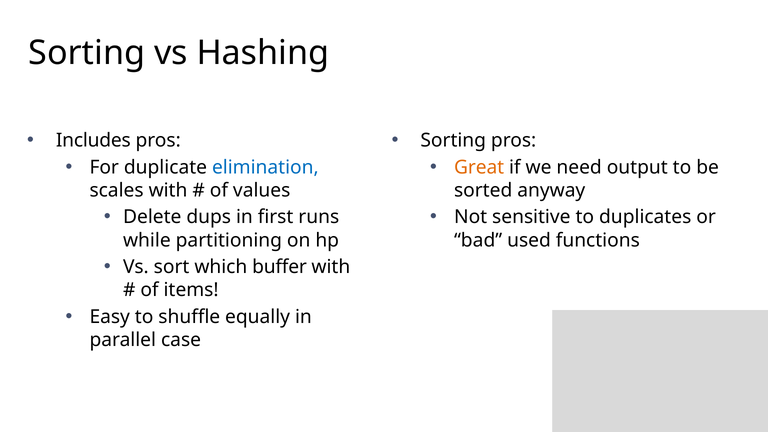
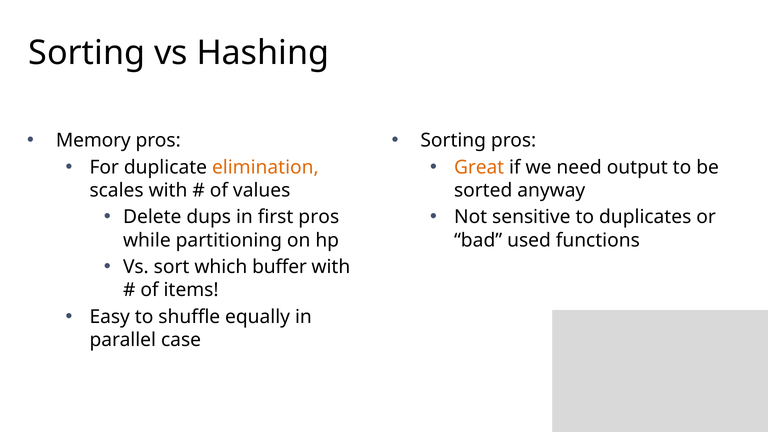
Includes: Includes -> Memory
elimination colour: blue -> orange
first runs: runs -> pros
